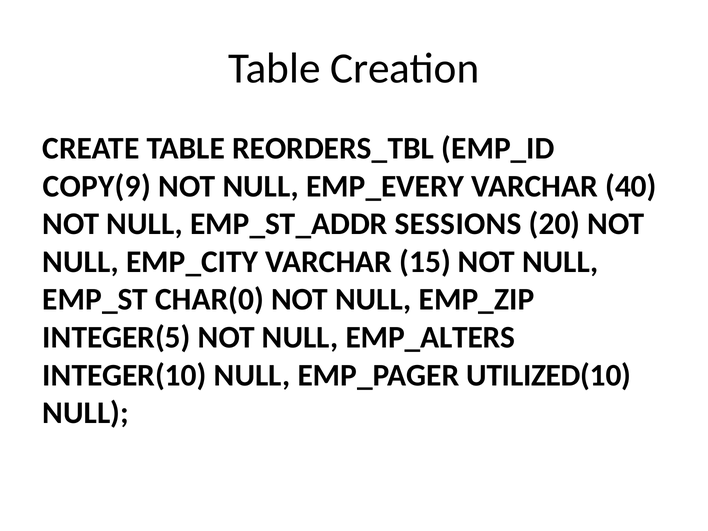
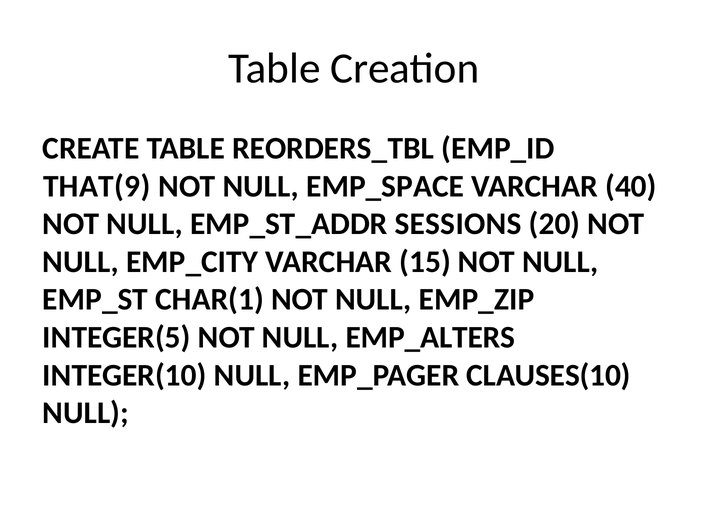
COPY(9: COPY(9 -> THAT(9
EMP_EVERY: EMP_EVERY -> EMP_SPACE
CHAR(0: CHAR(0 -> CHAR(1
UTILIZED(10: UTILIZED(10 -> CLAUSES(10
